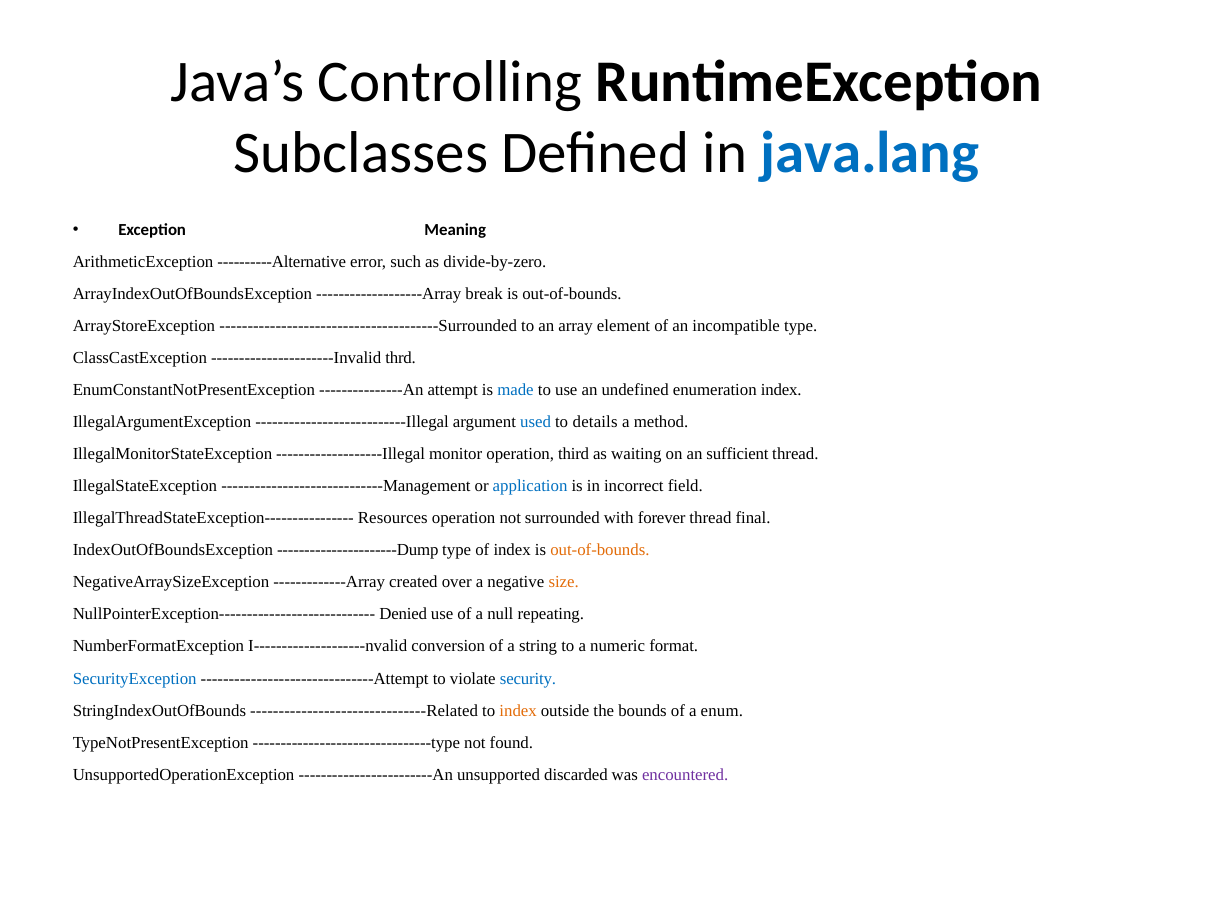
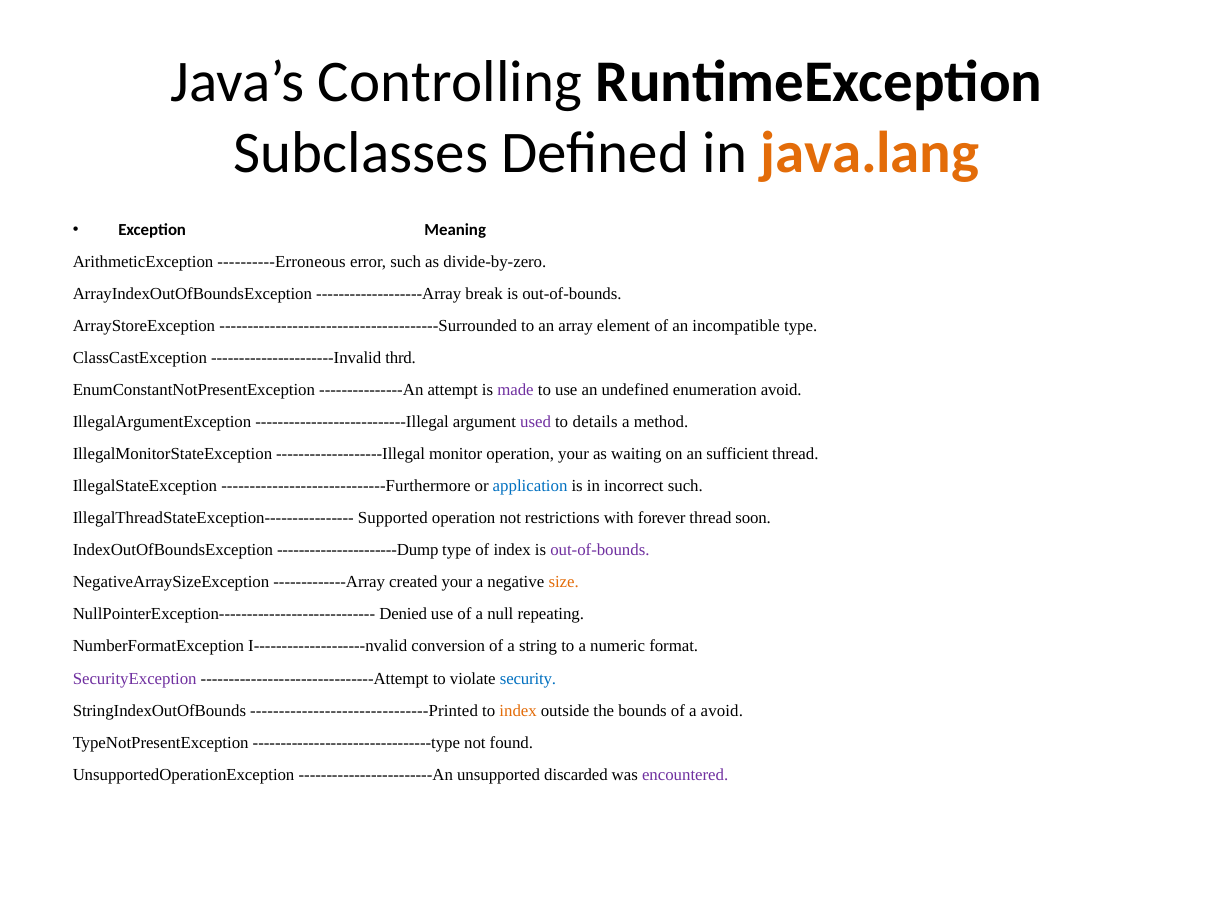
java.lang colour: blue -> orange
----------Alternative: ----------Alternative -> ----------Erroneous
made colour: blue -> purple
enumeration index: index -> avoid
used colour: blue -> purple
operation third: third -> your
-----------------------------Management: -----------------------------Management -> -----------------------------Furthermore
incorrect field: field -> such
Resources: Resources -> Supported
surrounded: surrounded -> restrictions
final: final -> soon
out-of-bounds at (600, 550) colour: orange -> purple
created over: over -> your
SecurityException colour: blue -> purple
-------------------------------Related: -------------------------------Related -> -------------------------------Printed
a enum: enum -> avoid
